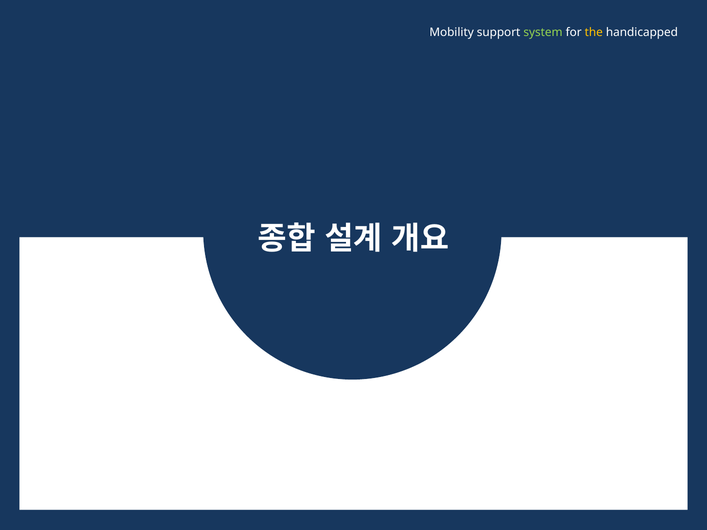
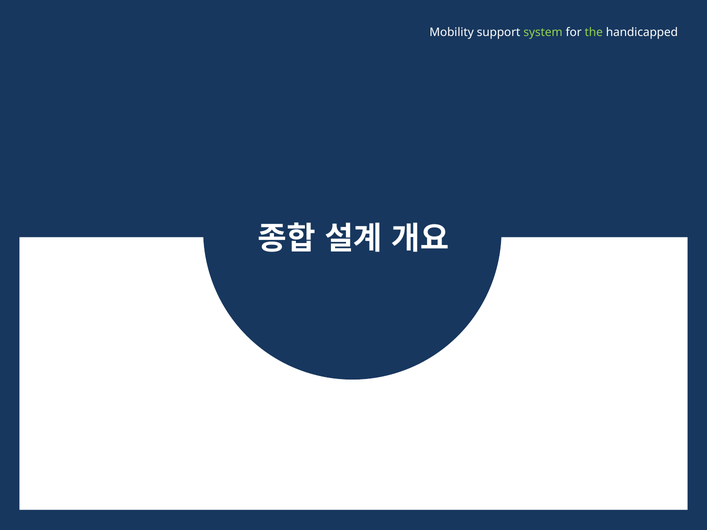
the colour: yellow -> light green
